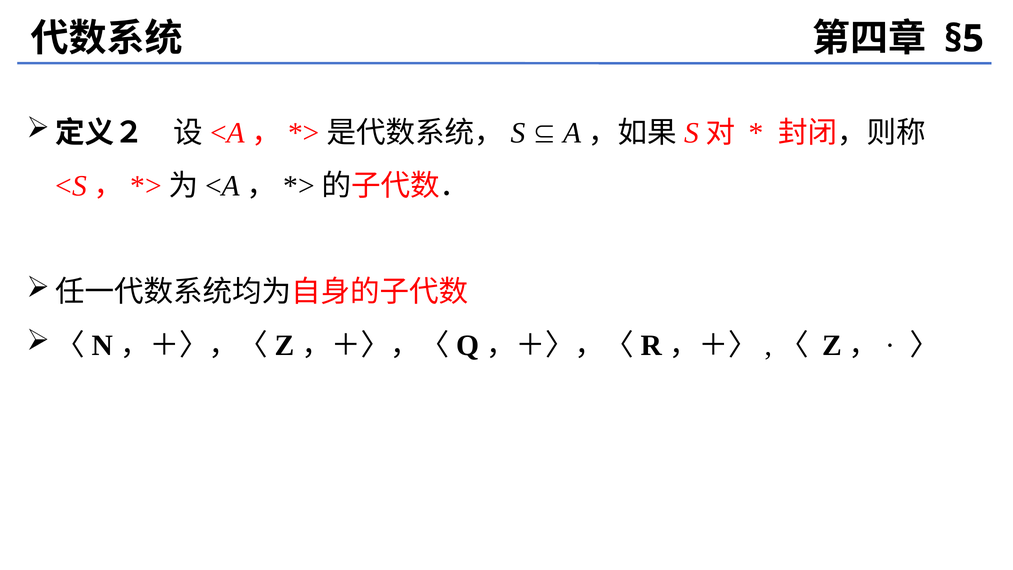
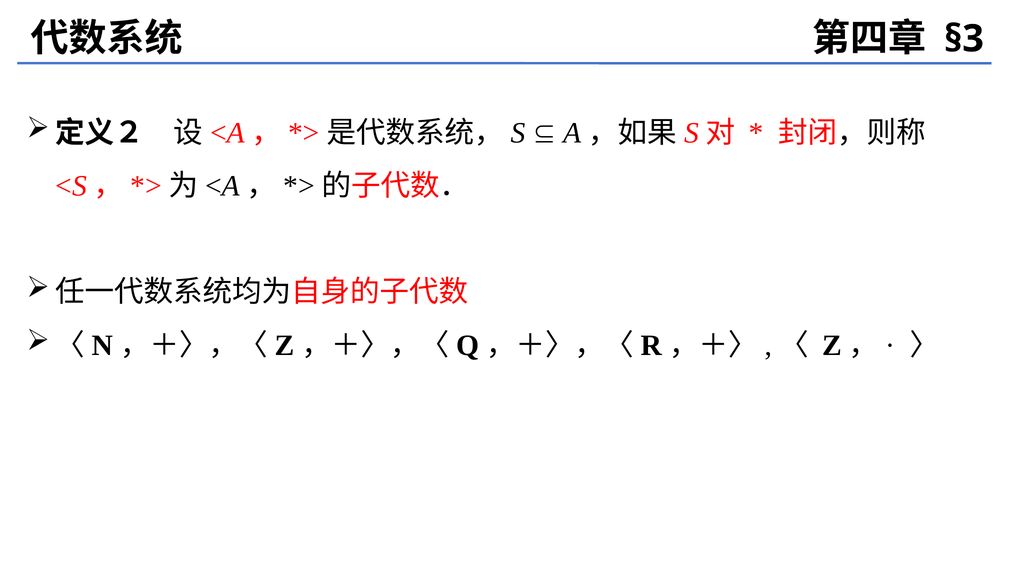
§5: §5 -> §3
